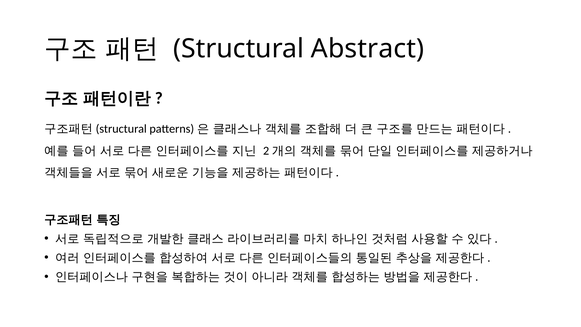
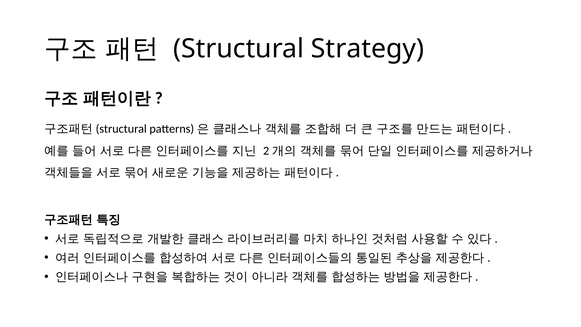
Abstract: Abstract -> Strategy
